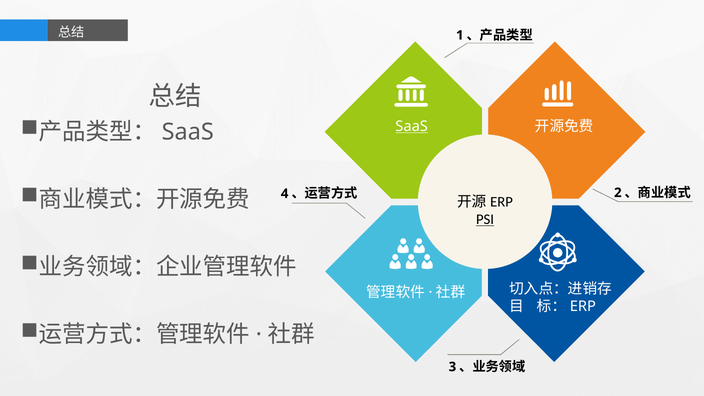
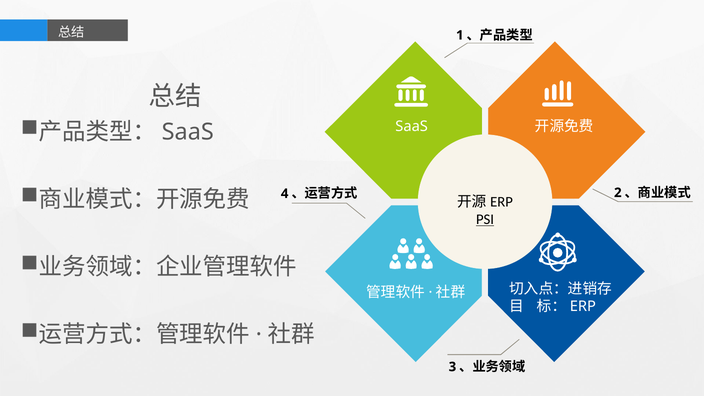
SaaS at (412, 126) underline: present -> none
